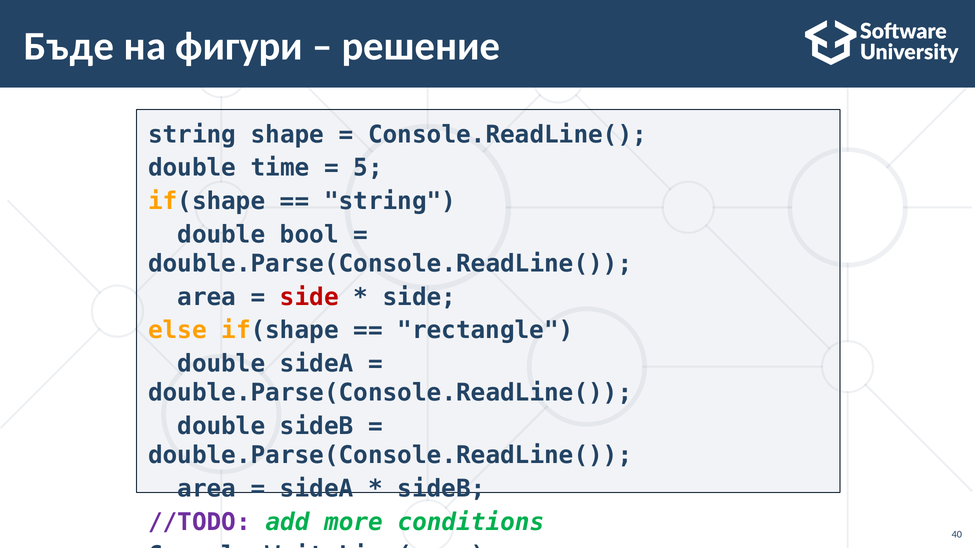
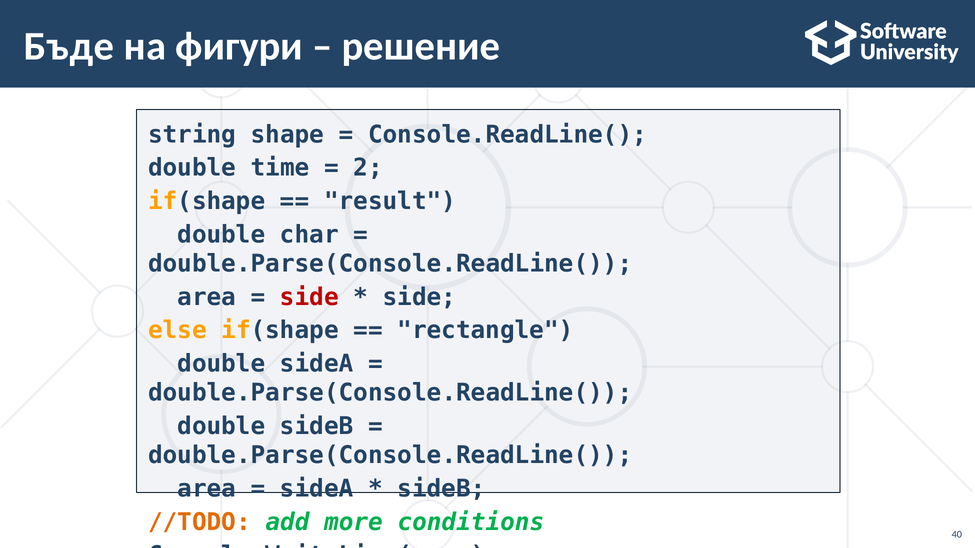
5: 5 -> 2
string at (390, 201): string -> result
bool: bool -> char
//TODO colour: purple -> orange
